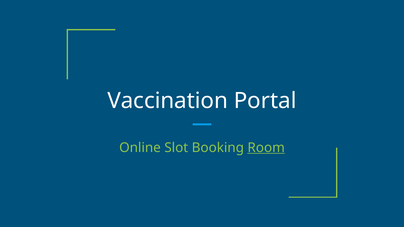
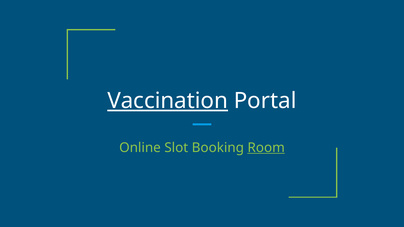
Vaccination underline: none -> present
